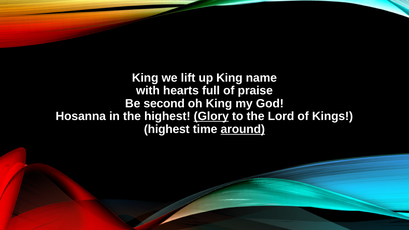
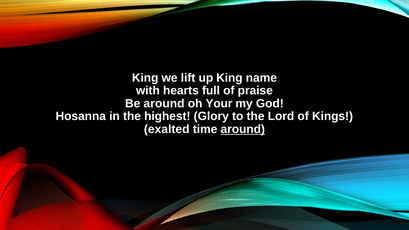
Be second: second -> around
oh King: King -> Your
Glory underline: present -> none
highest at (167, 129): highest -> exalted
